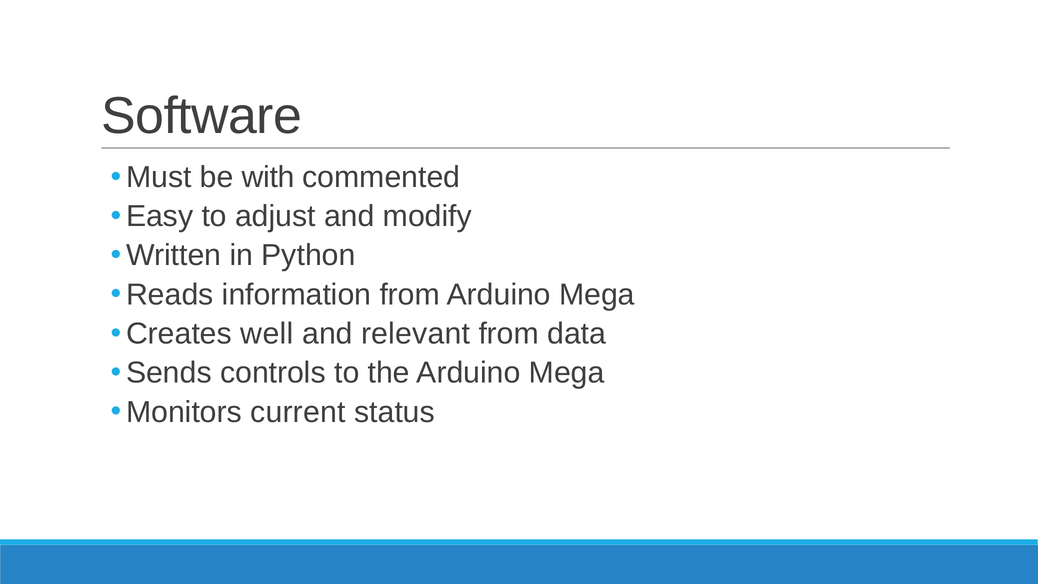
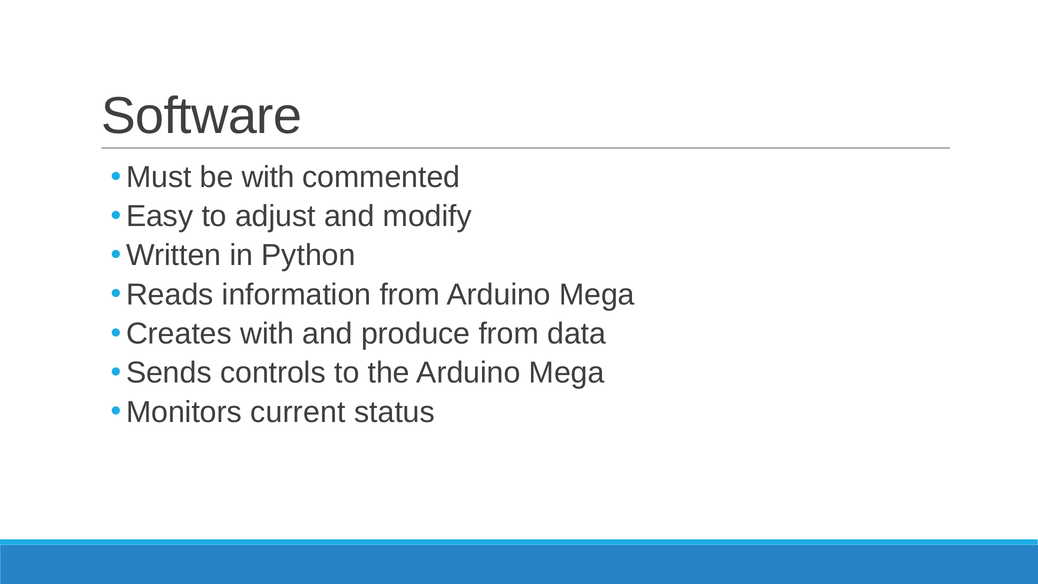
Creates well: well -> with
relevant: relevant -> produce
